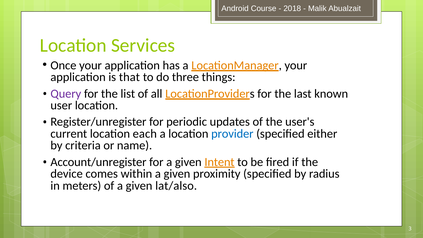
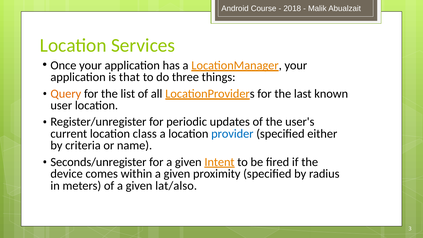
Query colour: purple -> orange
each: each -> class
Account/unregister: Account/unregister -> Seconds/unregister
